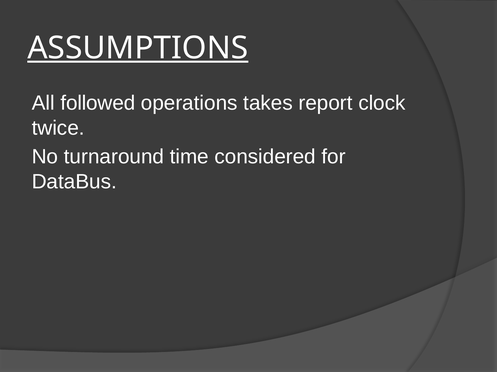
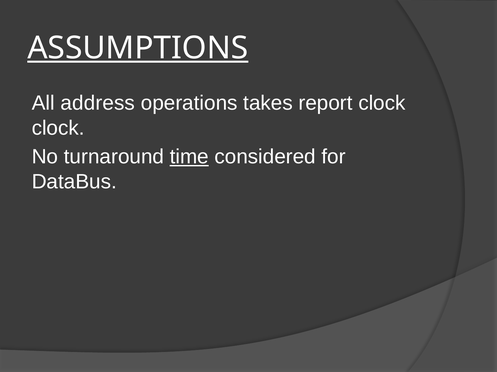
followed: followed -> address
twice at (58, 128): twice -> clock
time underline: none -> present
